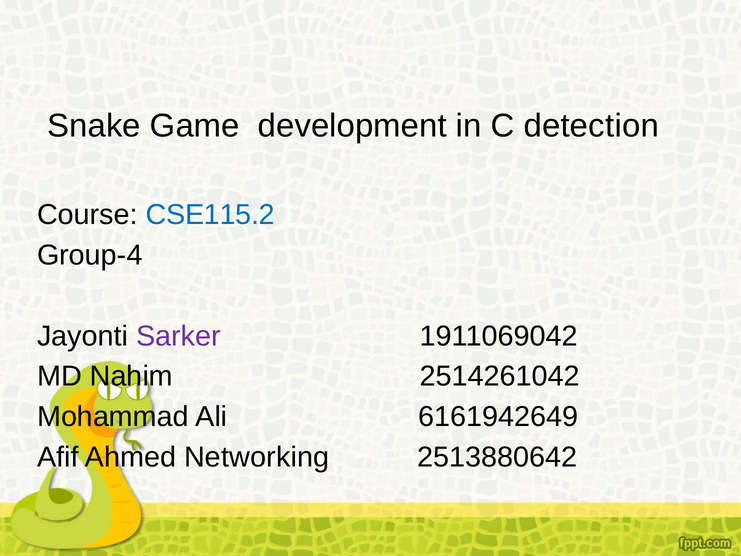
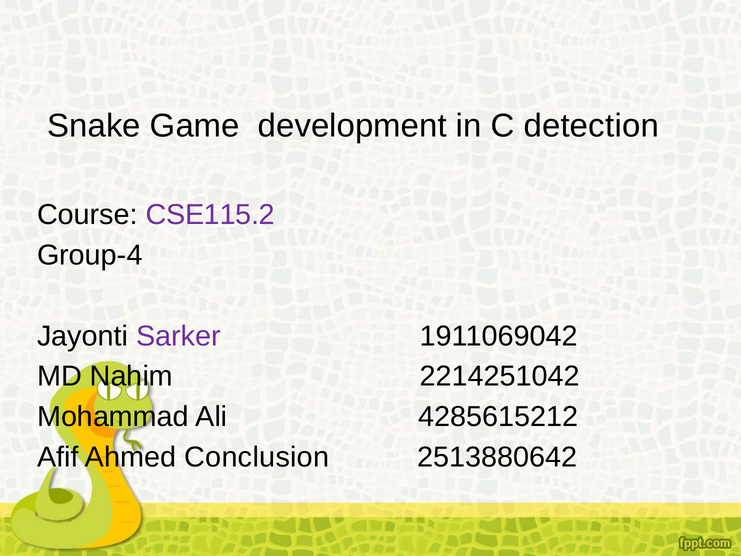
CSE115.2 colour: blue -> purple
2514261042: 2514261042 -> 2214251042
6161942649: 6161942649 -> 4285615212
Networking: Networking -> Conclusion
